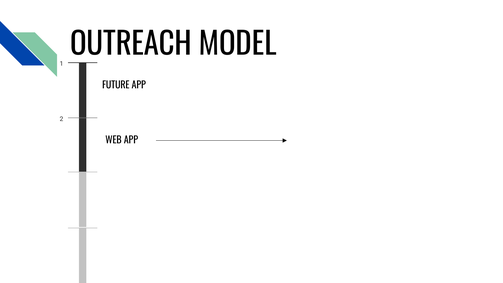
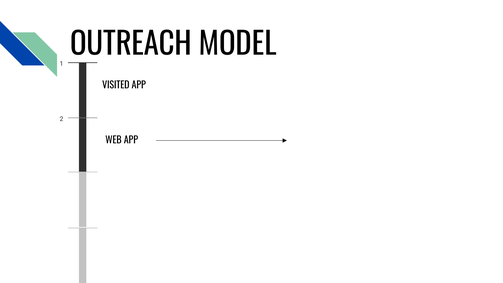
FUTURE: FUTURE -> VISITED
